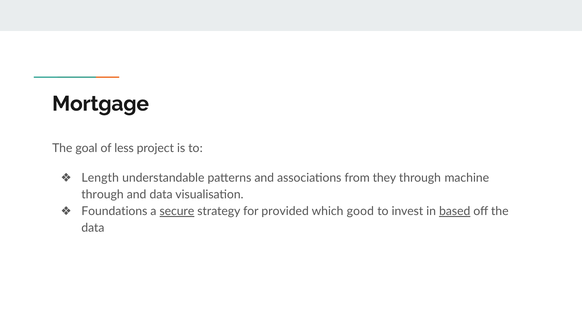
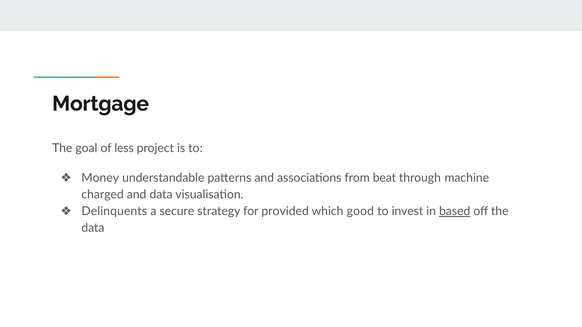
Length: Length -> Money
they: they -> beat
through at (103, 195): through -> charged
Foundations: Foundations -> Delinquents
secure underline: present -> none
